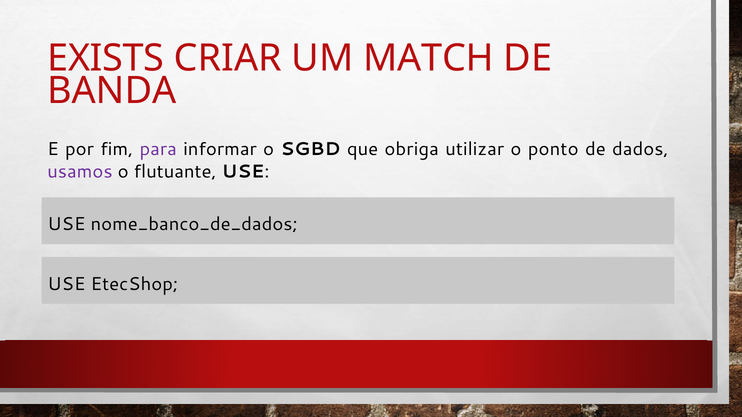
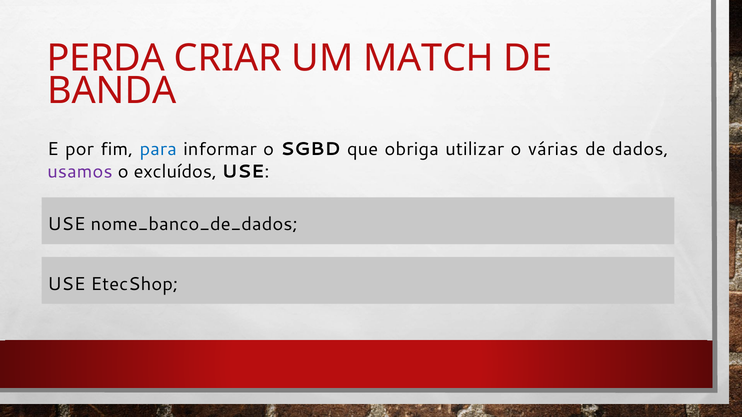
EXISTS: EXISTS -> PERDA
para colour: purple -> blue
ponto: ponto -> várias
flutuante: flutuante -> excluídos
